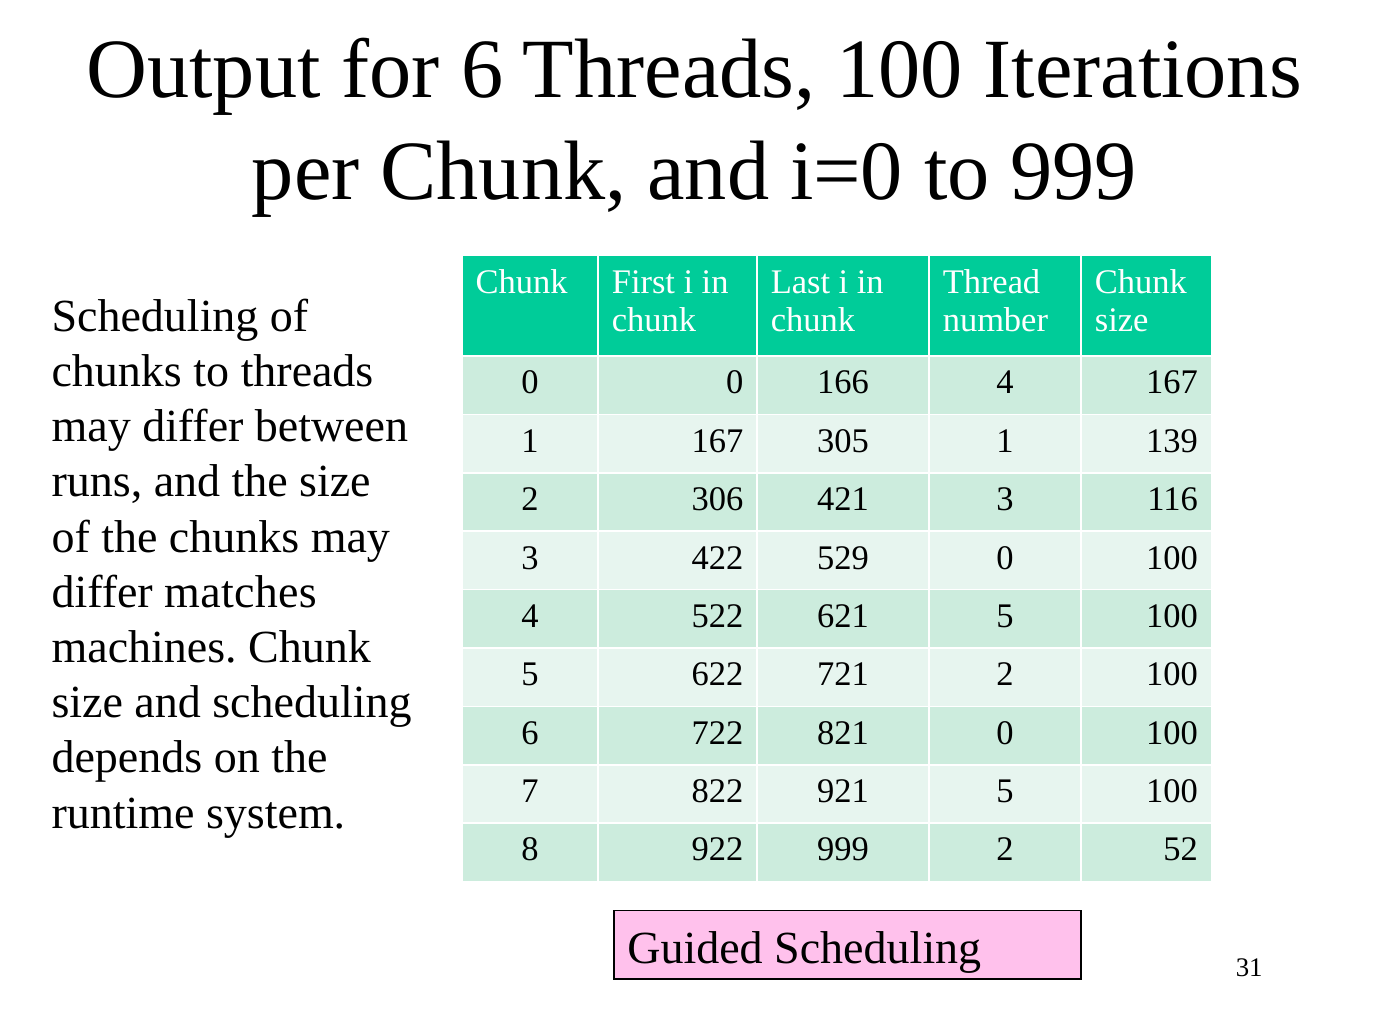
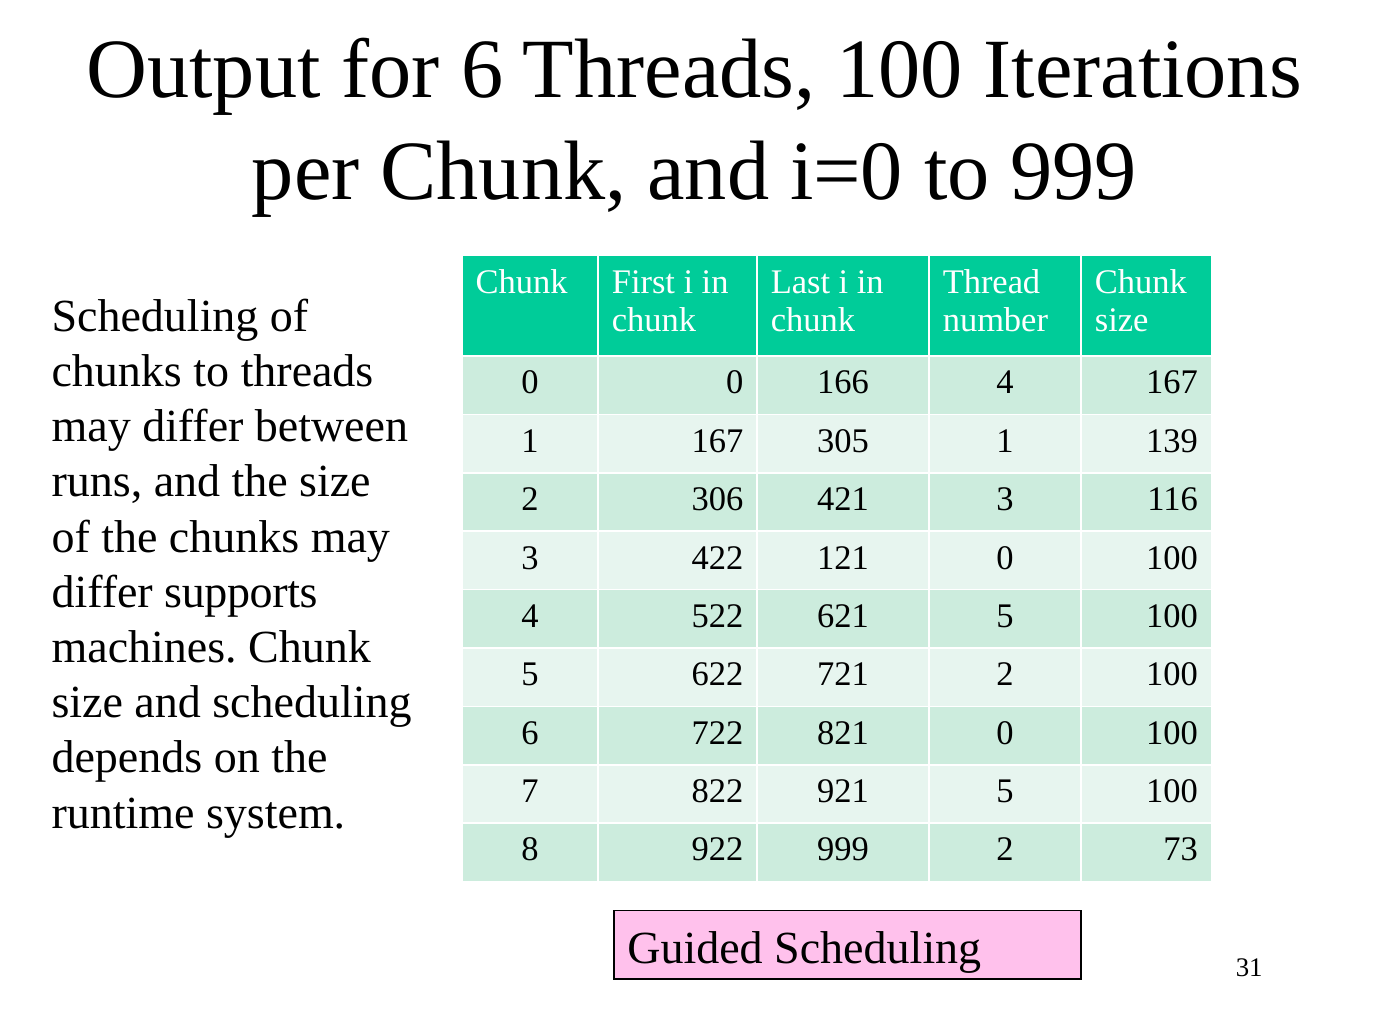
529: 529 -> 121
matches: matches -> supports
52: 52 -> 73
